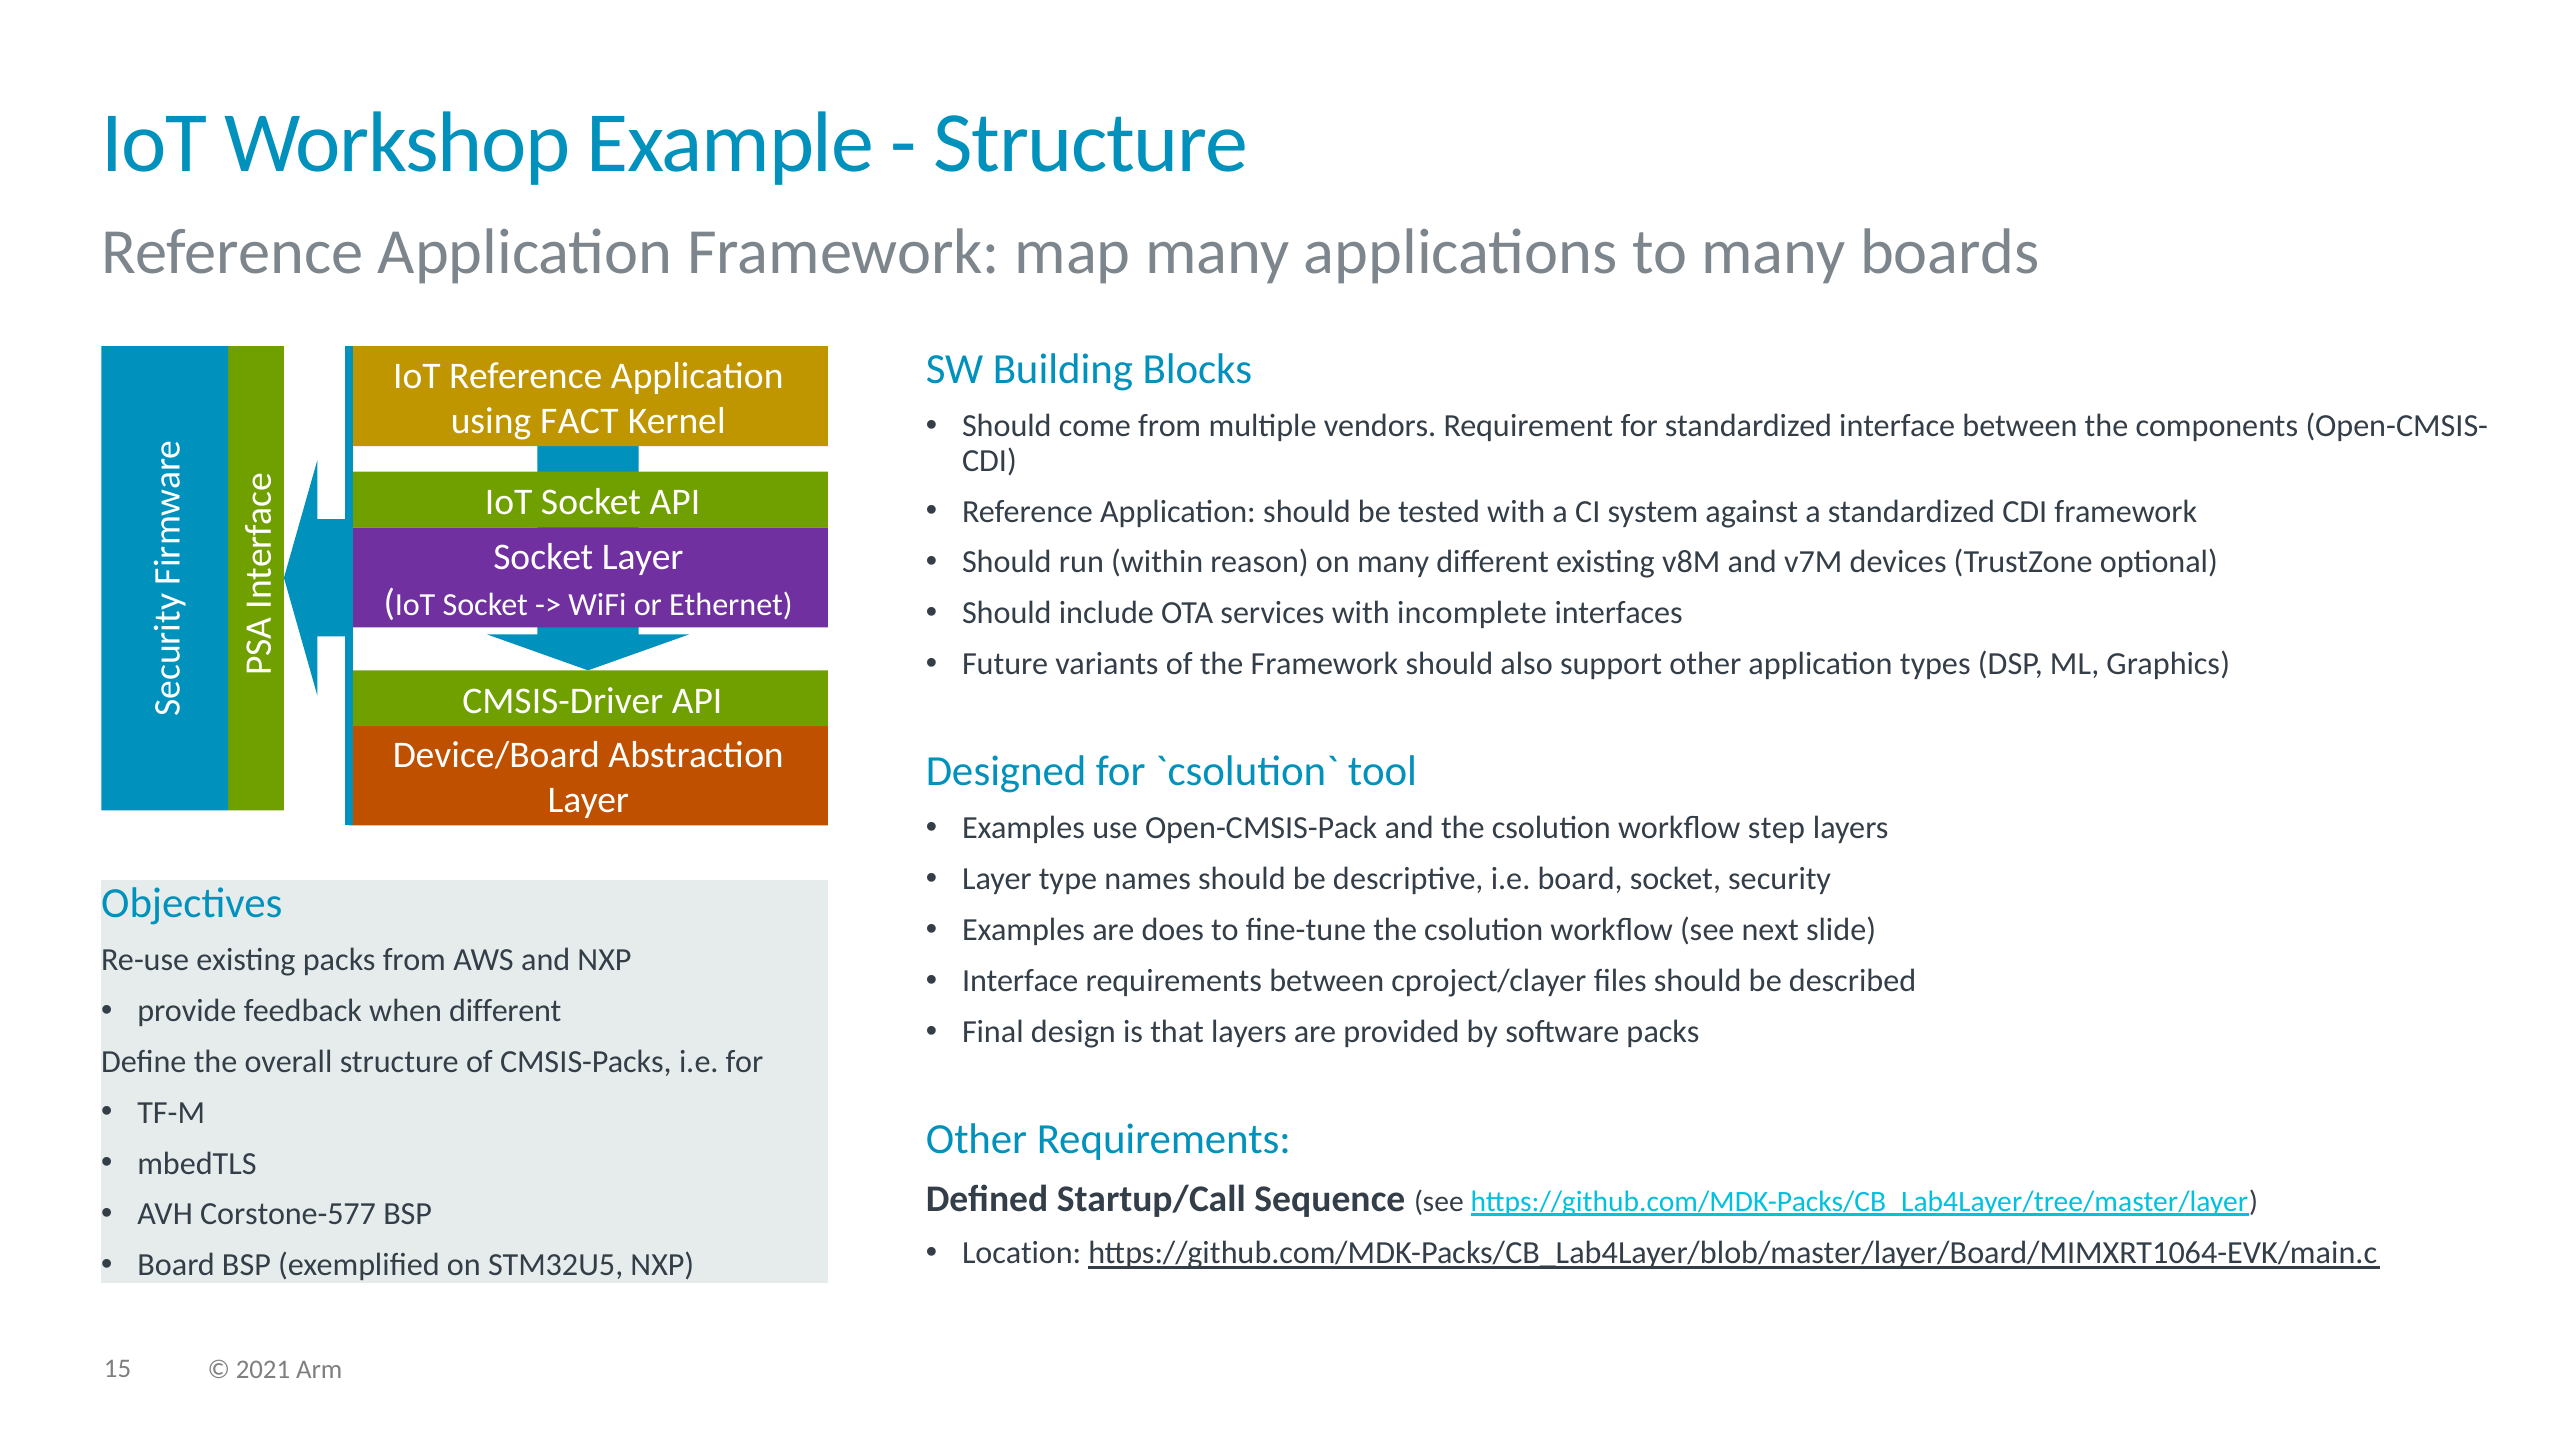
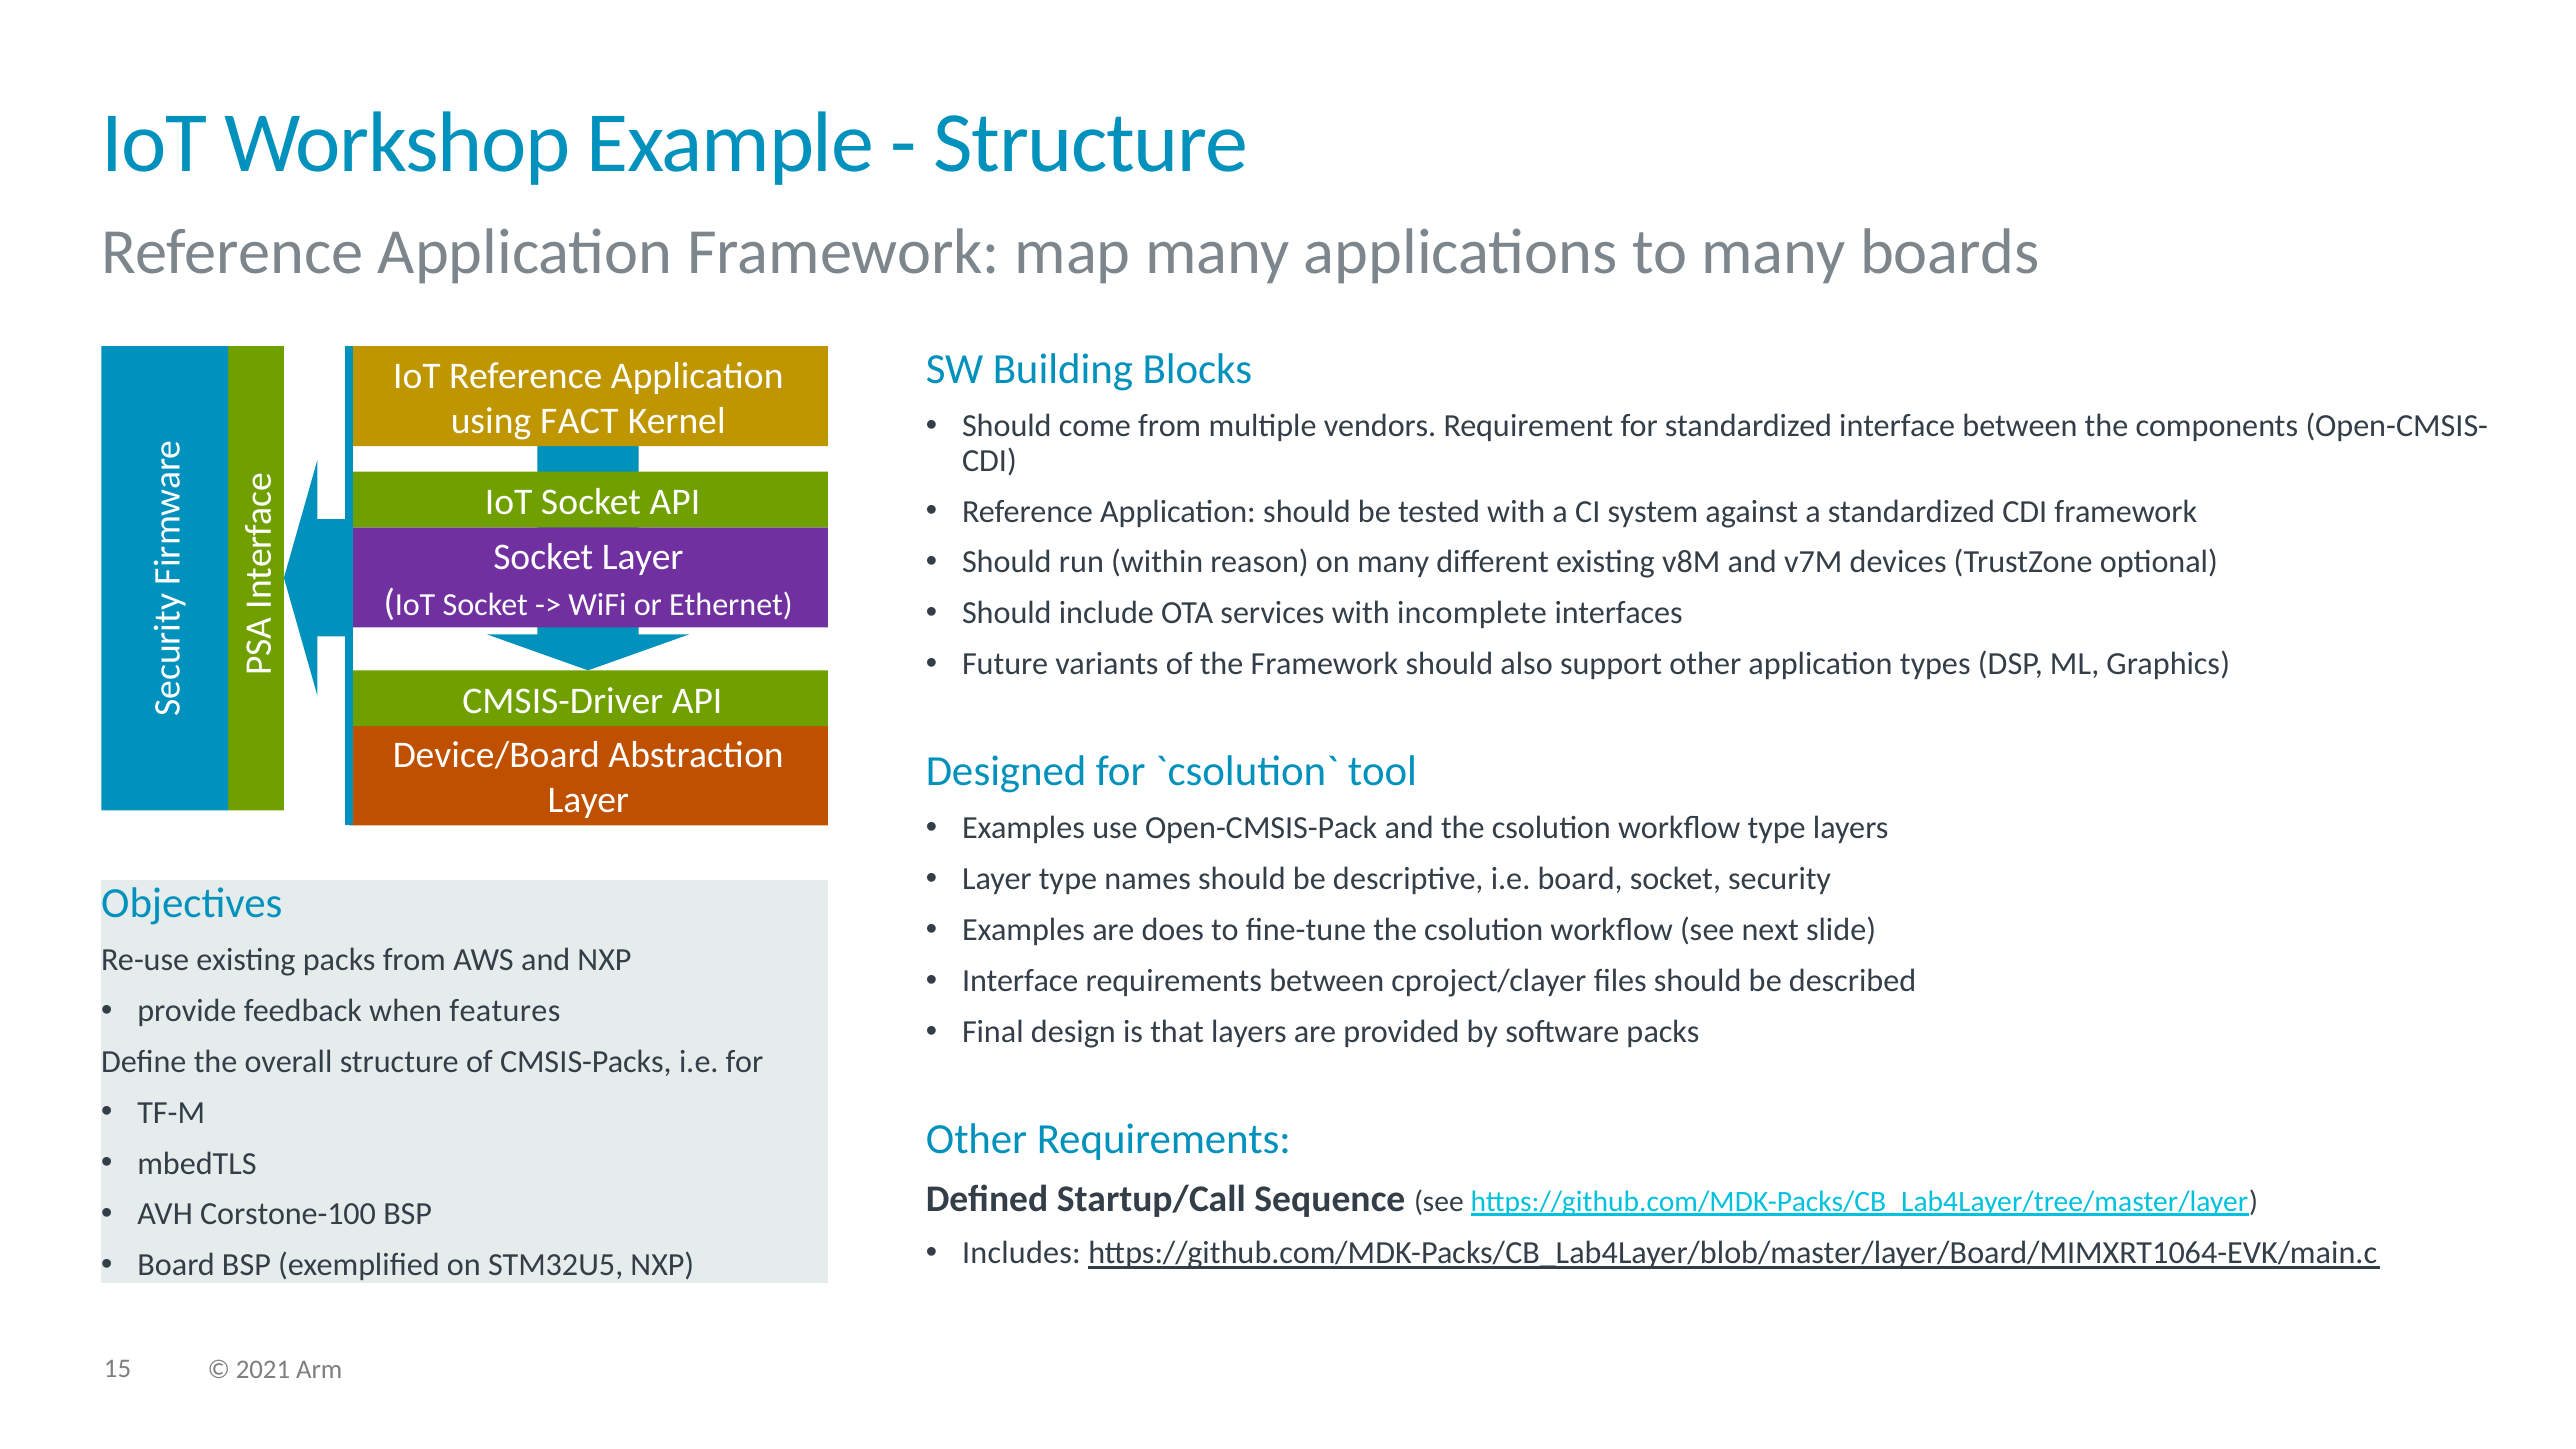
workflow step: step -> type
when different: different -> features
Corstone-577: Corstone-577 -> Corstone-100
Location: Location -> Includes
